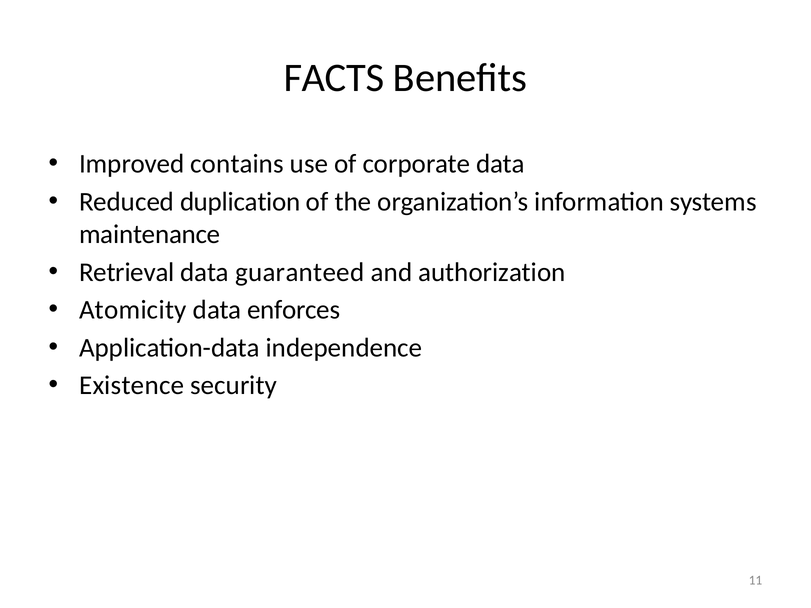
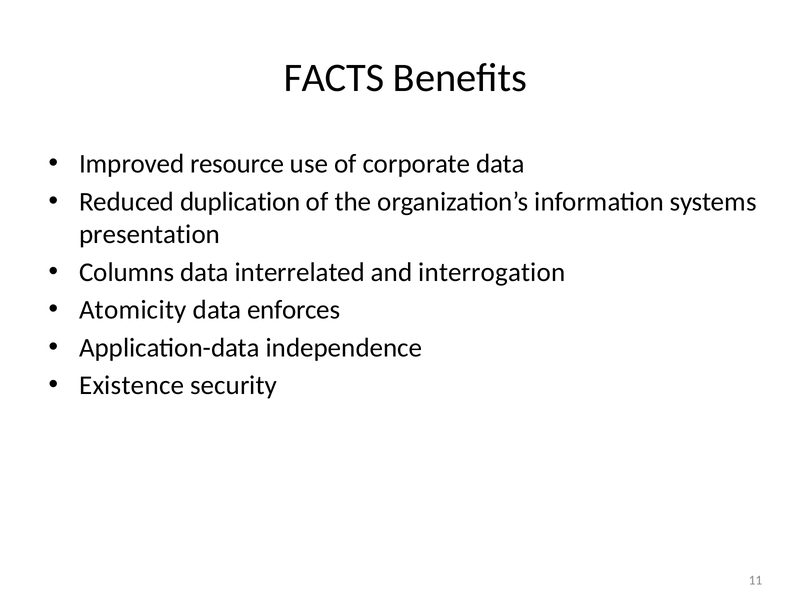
contains: contains -> resource
maintenance: maintenance -> presentation
Retrieval: Retrieval -> Columns
guaranteed: guaranteed -> interrelated
authorization: authorization -> interrogation
